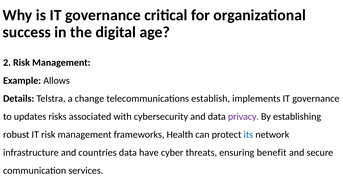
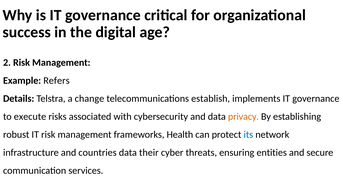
Allows: Allows -> Refers
updates: updates -> execute
privacy colour: purple -> orange
have: have -> their
benefit: benefit -> entities
